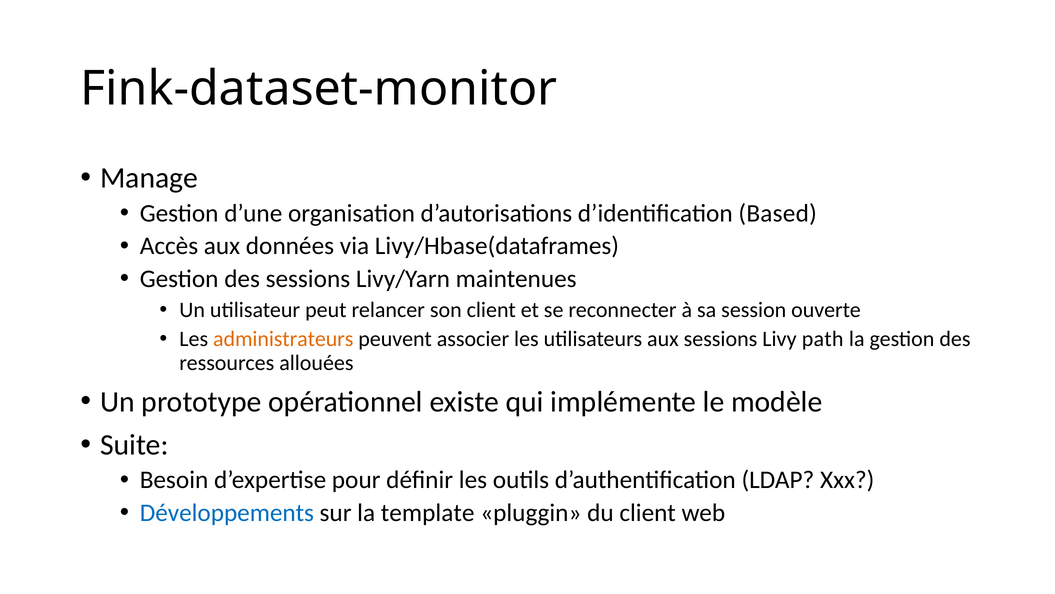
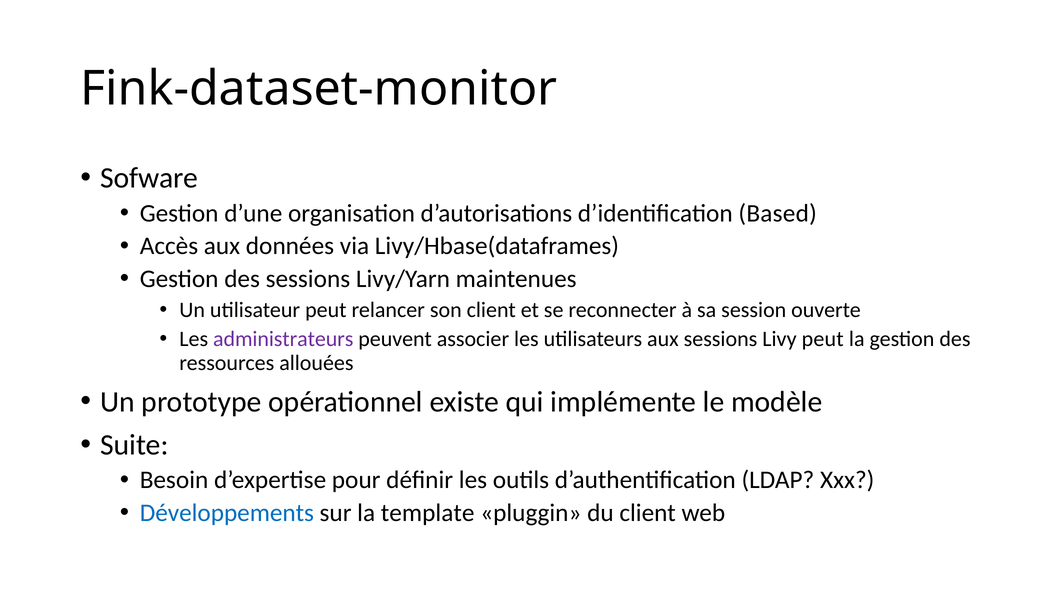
Manage: Manage -> Sofware
administrateurs colour: orange -> purple
Livy path: path -> peut
